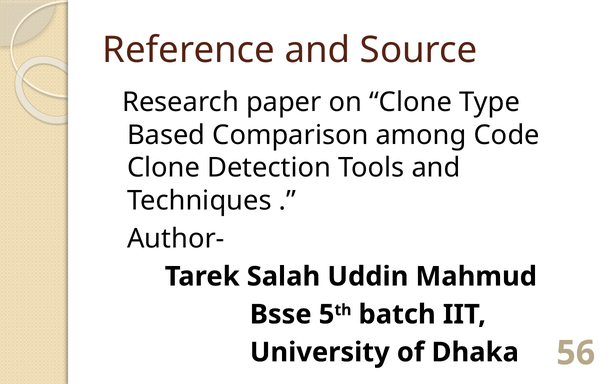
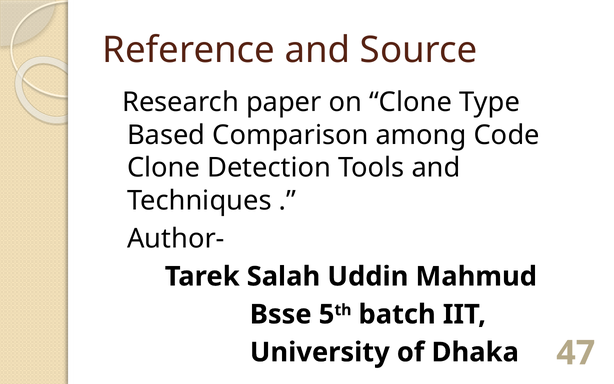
56: 56 -> 47
